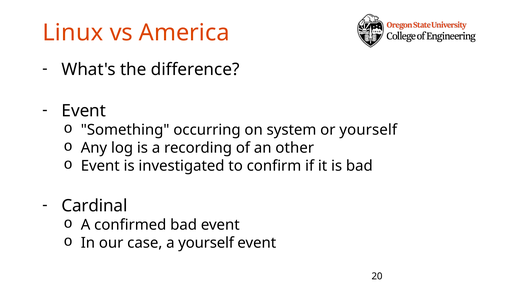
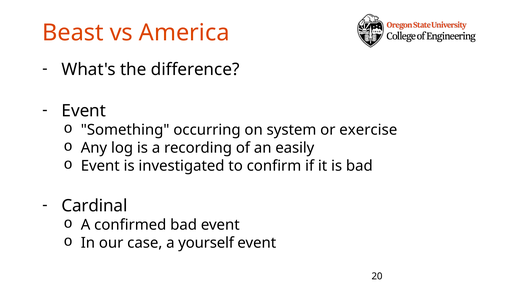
Linux: Linux -> Beast
or yourself: yourself -> exercise
other: other -> easily
